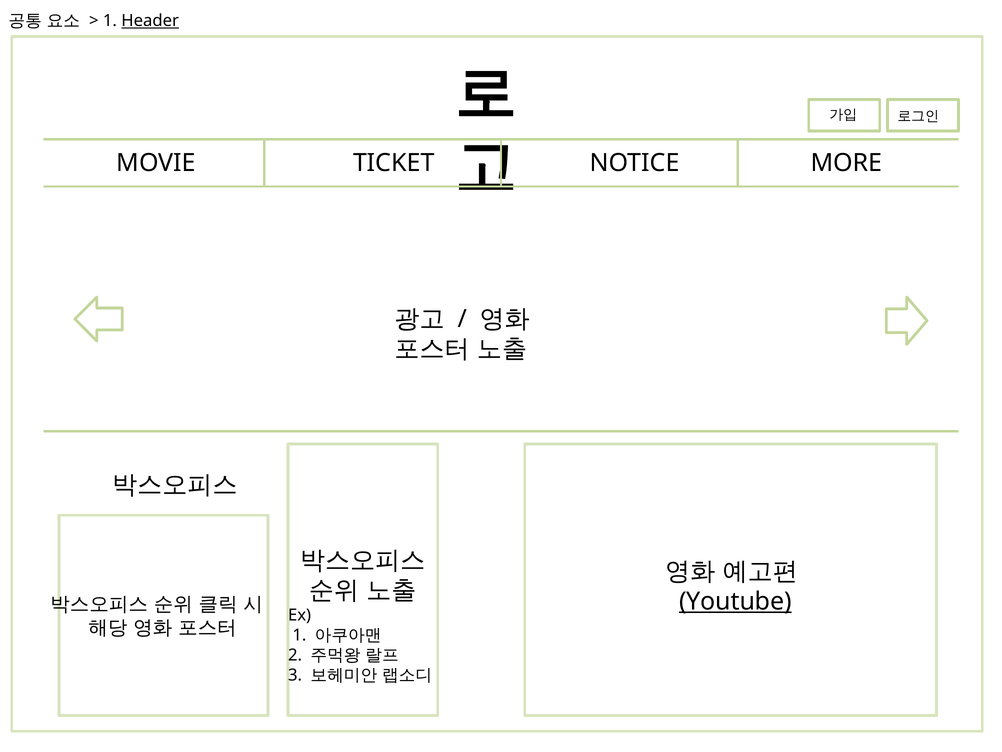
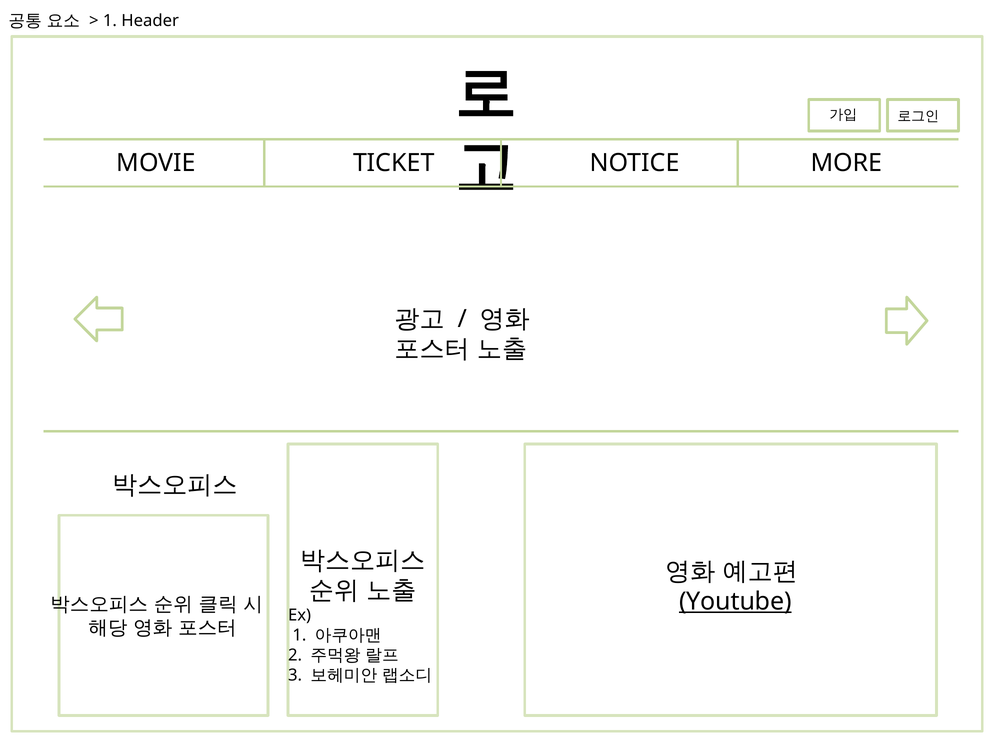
Header underline: present -> none
